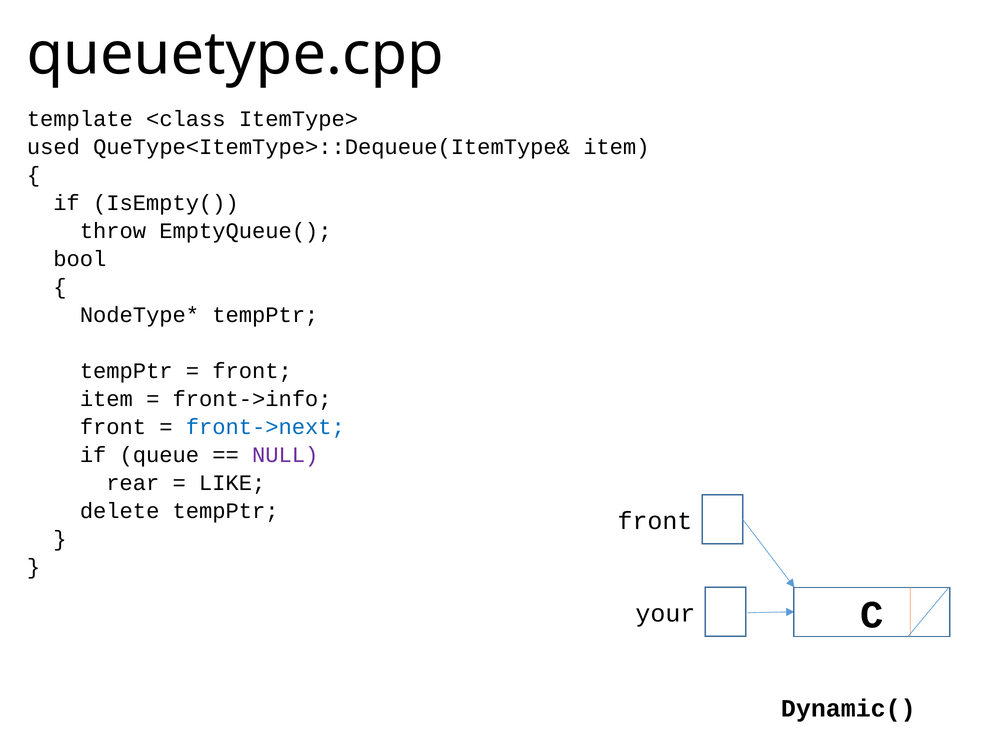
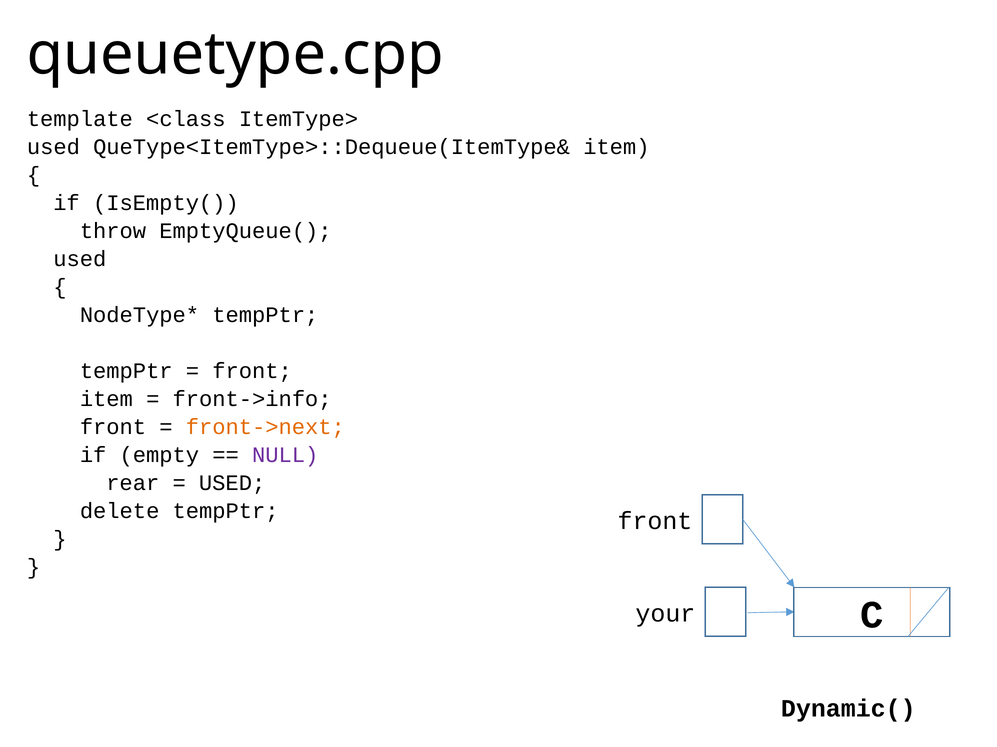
bool at (80, 259): bool -> used
front->next colour: blue -> orange
queue: queue -> empty
LIKE at (232, 484): LIKE -> USED
